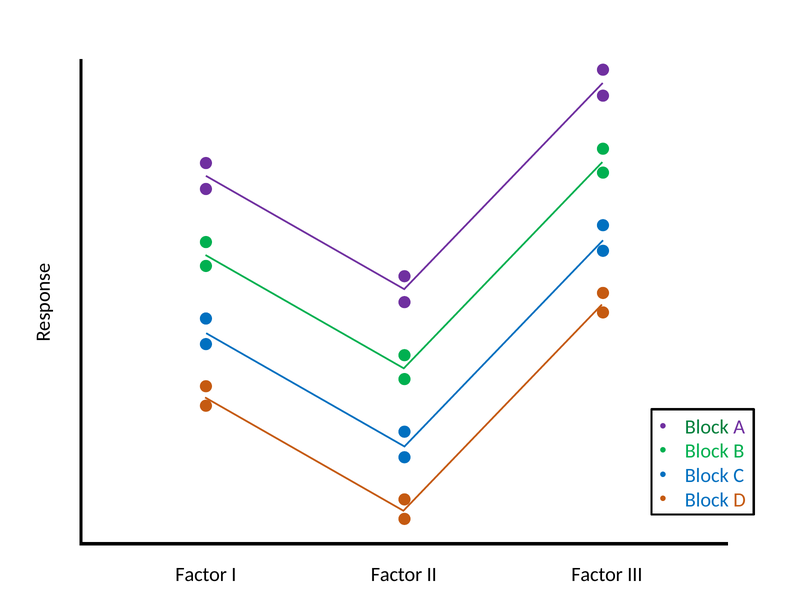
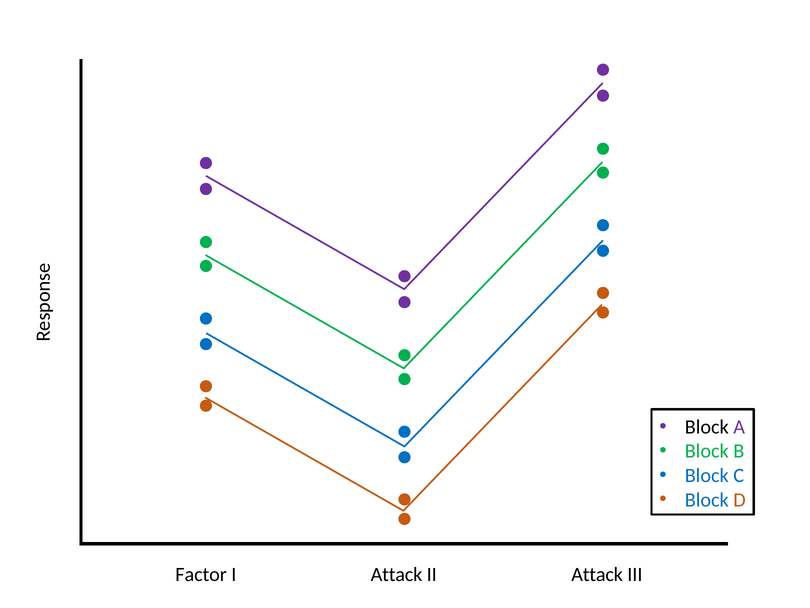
Block at (707, 427) colour: green -> black
I Factor: Factor -> Attack
II Factor: Factor -> Attack
